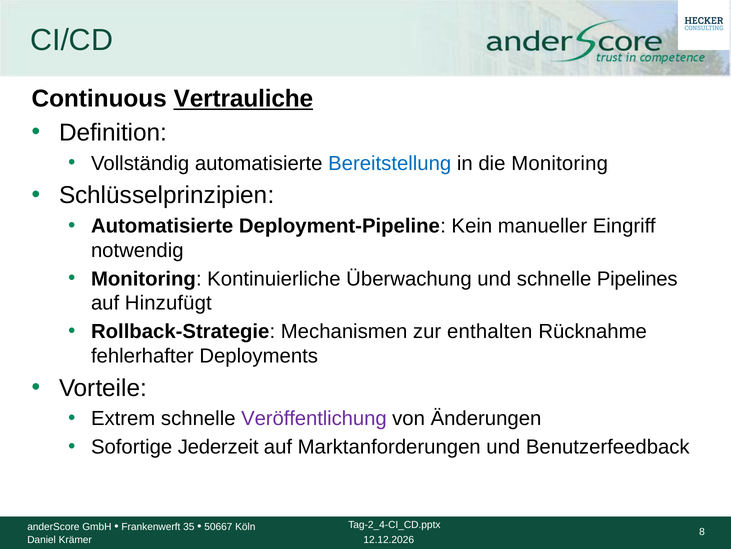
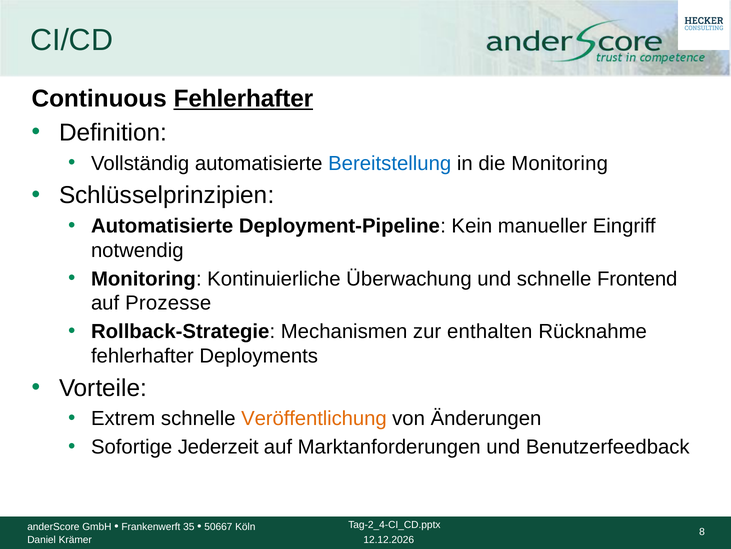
Continuous Vertrauliche: Vertrauliche -> Fehlerhafter
Pipelines: Pipelines -> Frontend
Hinzufügt: Hinzufügt -> Prozesse
Veröffentlichung colour: purple -> orange
